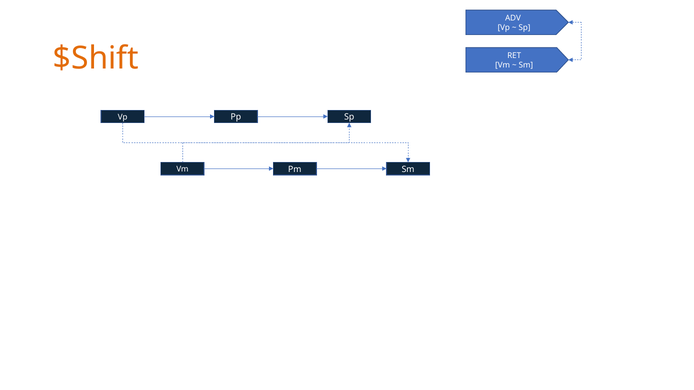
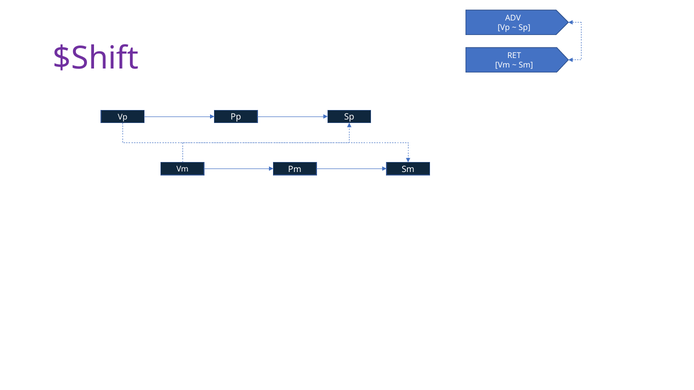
$Shift colour: orange -> purple
